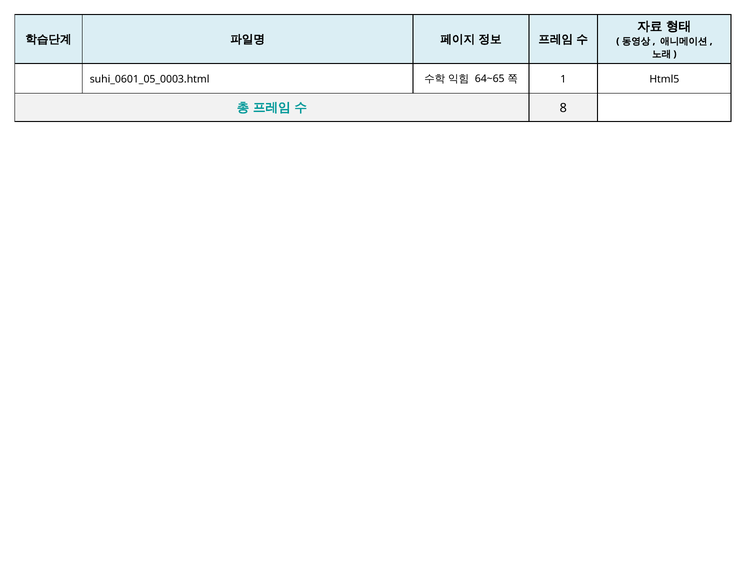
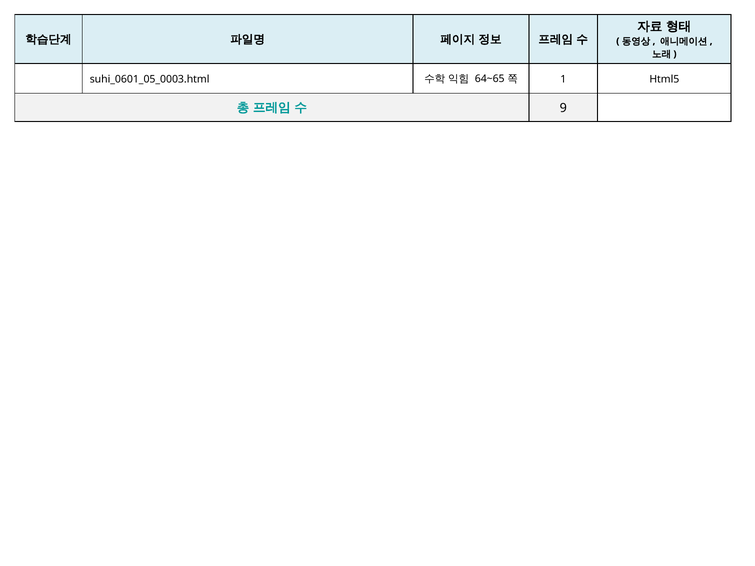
8: 8 -> 9
